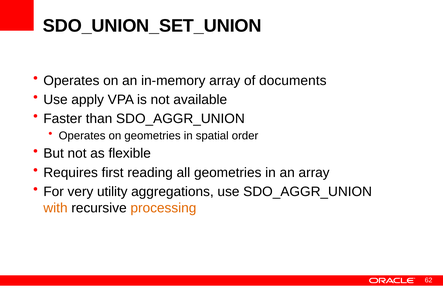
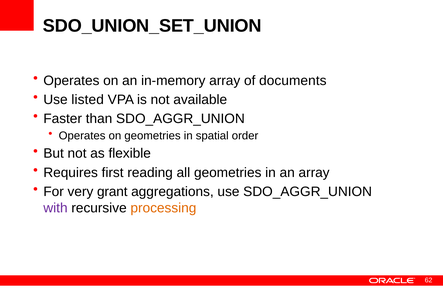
apply: apply -> listed
utility: utility -> grant
with colour: orange -> purple
